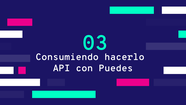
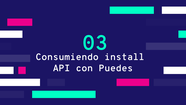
hacerlo: hacerlo -> install
